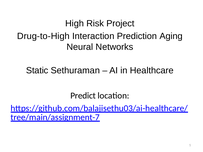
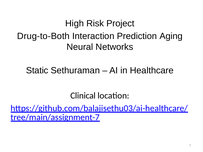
Drug-to-High: Drug-to-High -> Drug-to-Both
Predict: Predict -> Clinical
